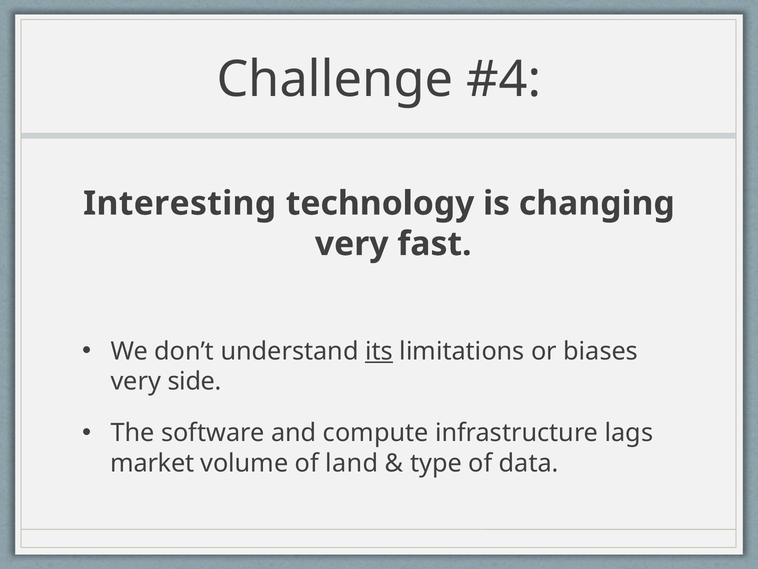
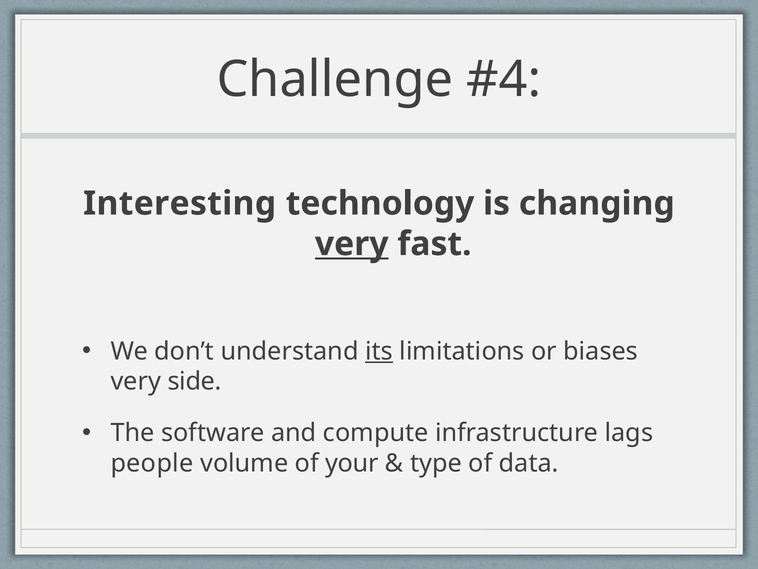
very at (352, 244) underline: none -> present
market: market -> people
land: land -> your
